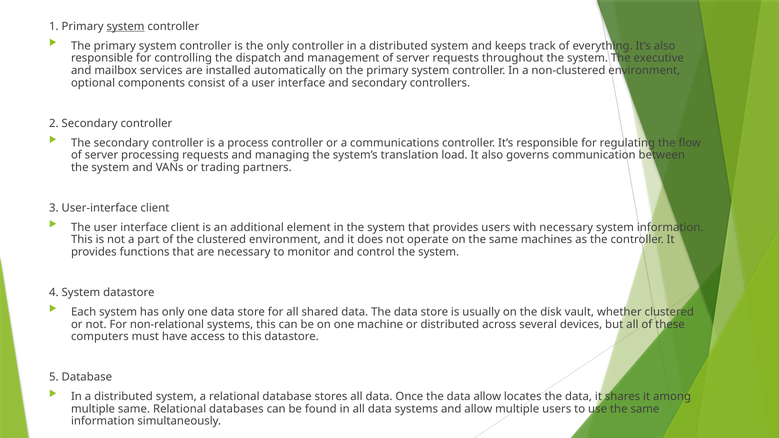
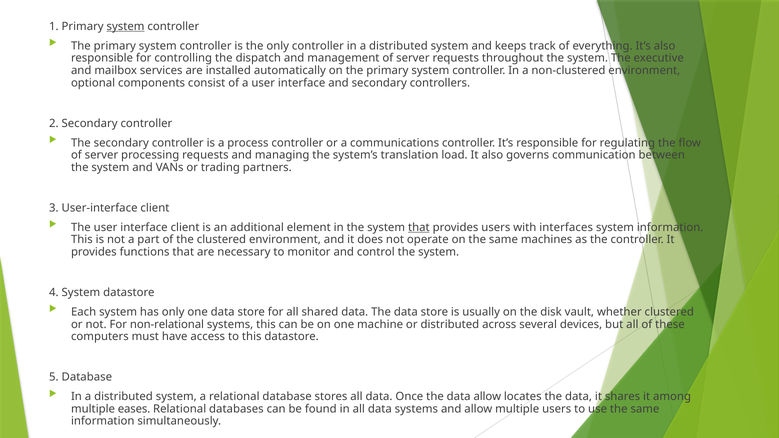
that at (419, 228) underline: none -> present
with necessary: necessary -> interfaces
multiple same: same -> eases
